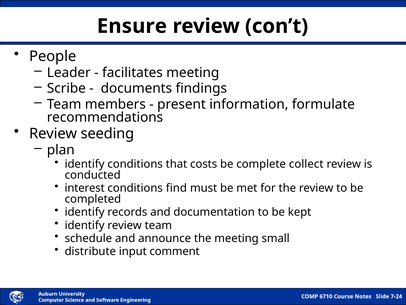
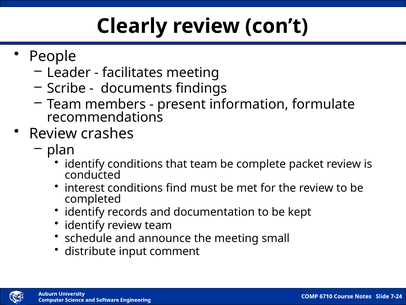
Ensure: Ensure -> Clearly
seeding: seeding -> crashes
that costs: costs -> team
collect: collect -> packet
